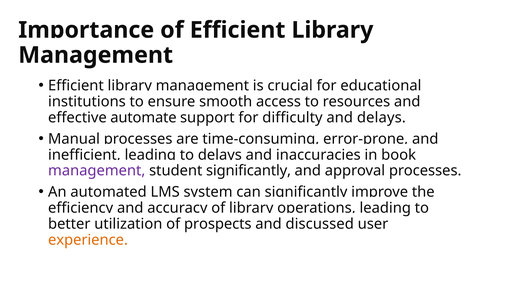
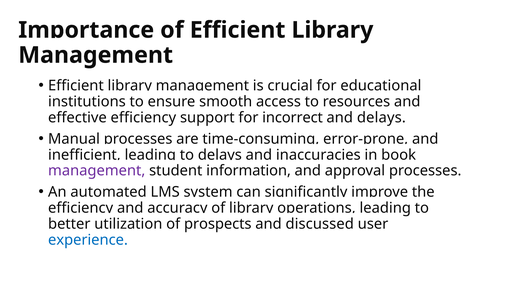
effective automate: automate -> efficiency
difficulty: difficulty -> incorrect
student significantly: significantly -> information
experience colour: orange -> blue
